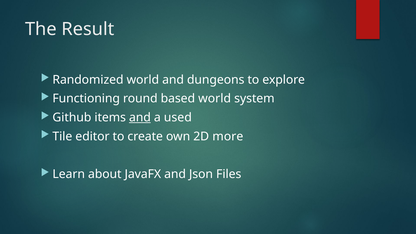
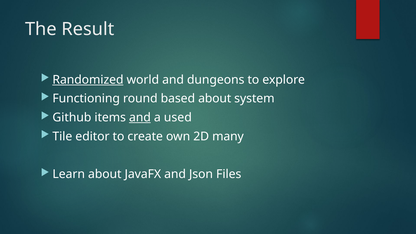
Randomized underline: none -> present
based world: world -> about
more: more -> many
